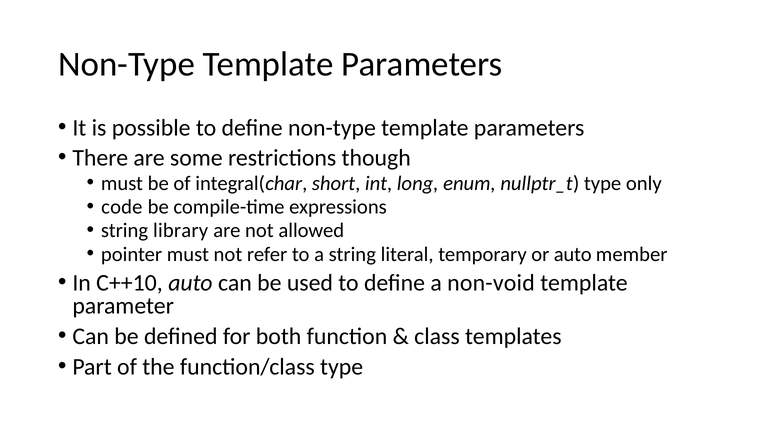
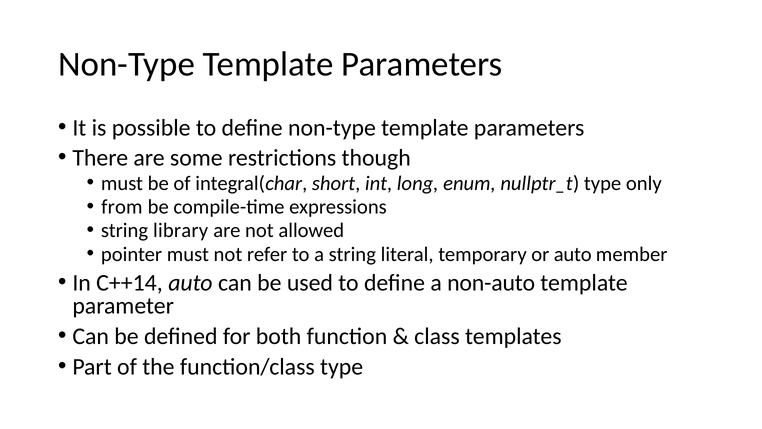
code: code -> from
C++10: C++10 -> C++14
non-void: non-void -> non-auto
